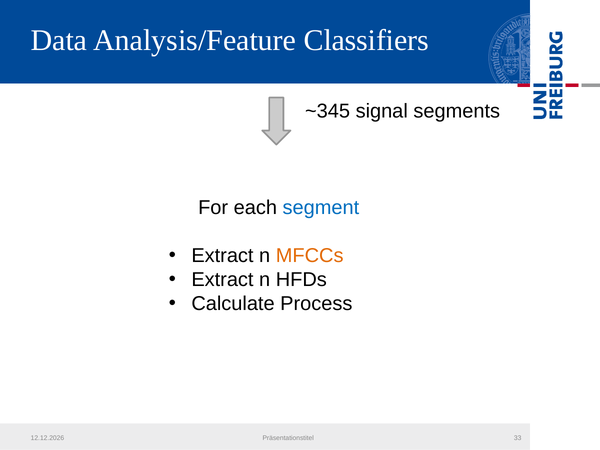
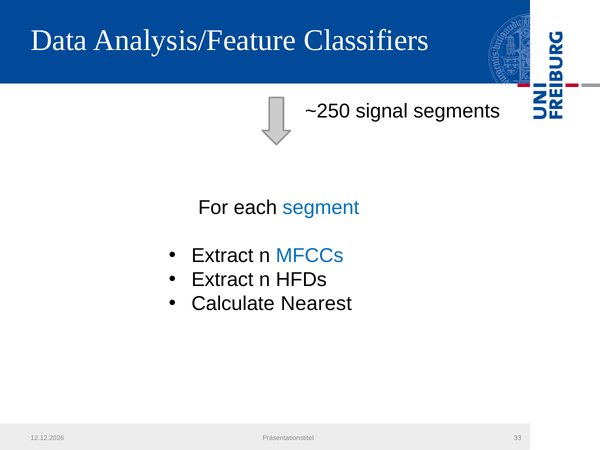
~345: ~345 -> ~250
MFCCs colour: orange -> blue
Process: Process -> Nearest
